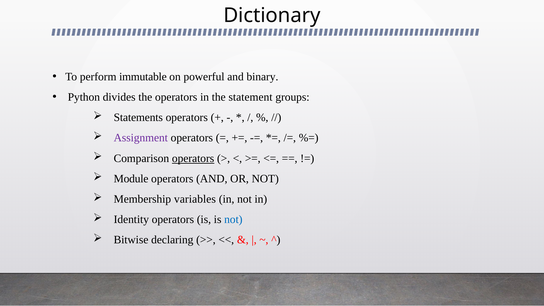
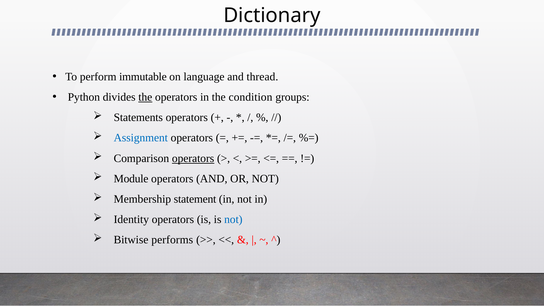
powerful: powerful -> language
binary: binary -> thread
the at (145, 97) underline: none -> present
statement: statement -> condition
Assignment colour: purple -> blue
variables: variables -> statement
declaring: declaring -> performs
